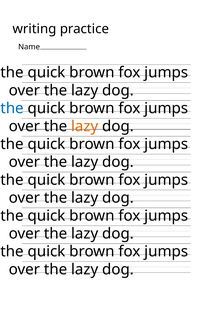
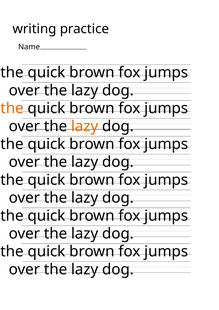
the at (12, 108) colour: blue -> orange
